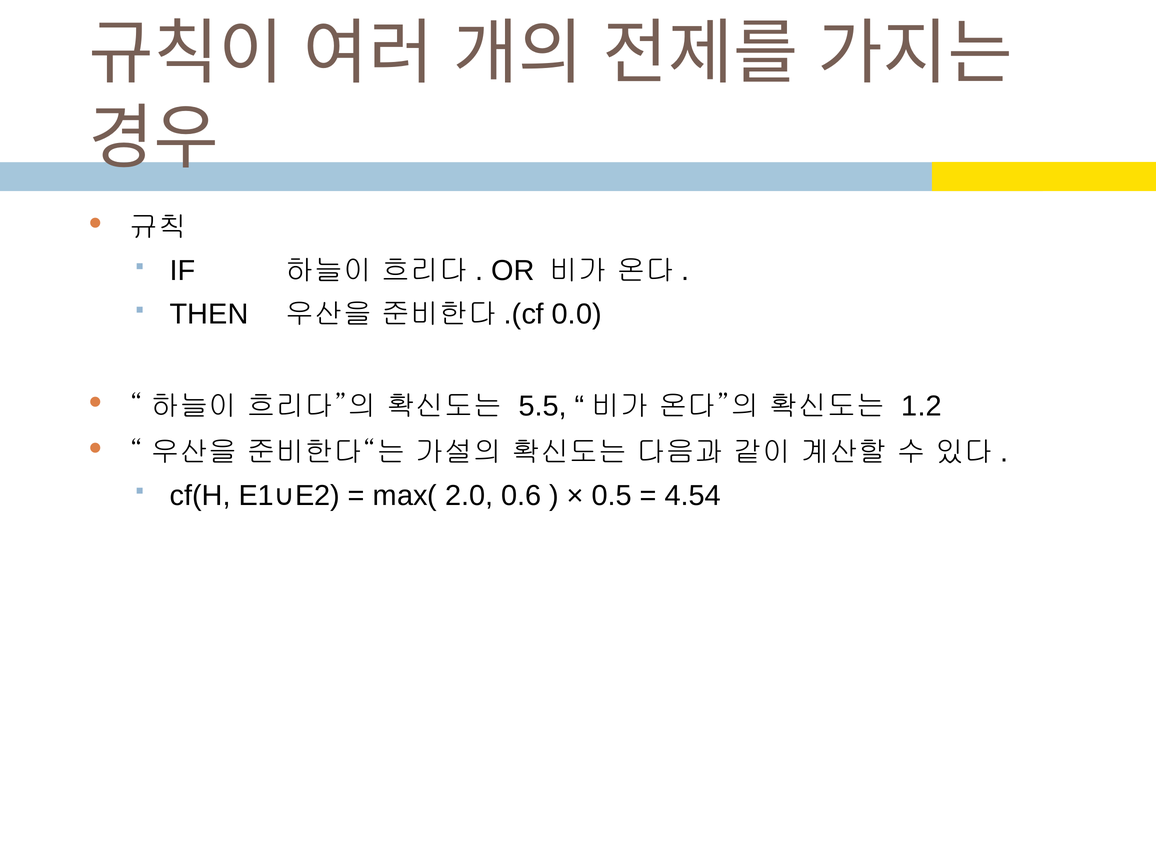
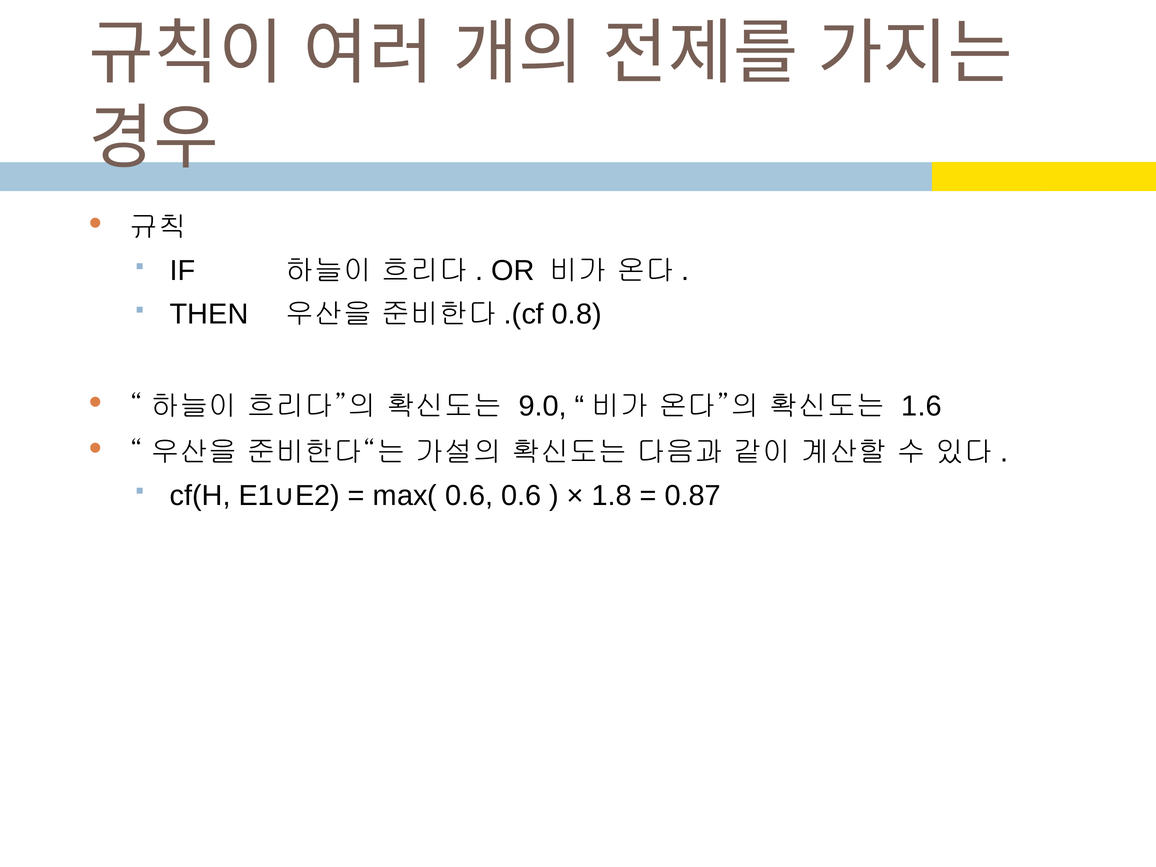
0.0: 0.0 -> 0.8
5.5: 5.5 -> 9.0
1.2: 1.2 -> 1.6
max( 2.0: 2.0 -> 0.6
0.5: 0.5 -> 1.8
4.54: 4.54 -> 0.87
